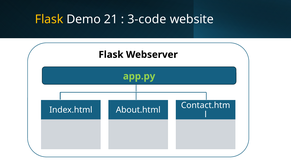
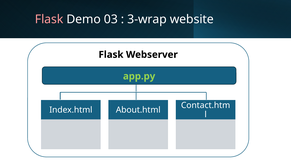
Flask at (49, 19) colour: yellow -> pink
21: 21 -> 03
3-code: 3-code -> 3-wrap
